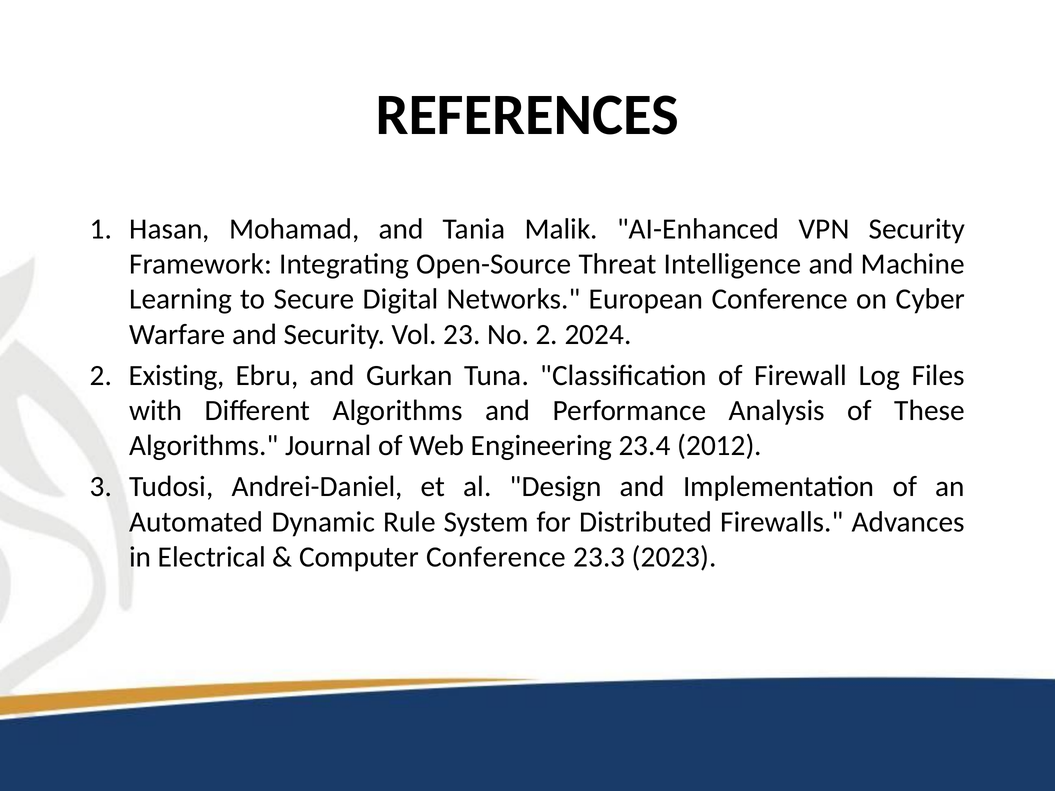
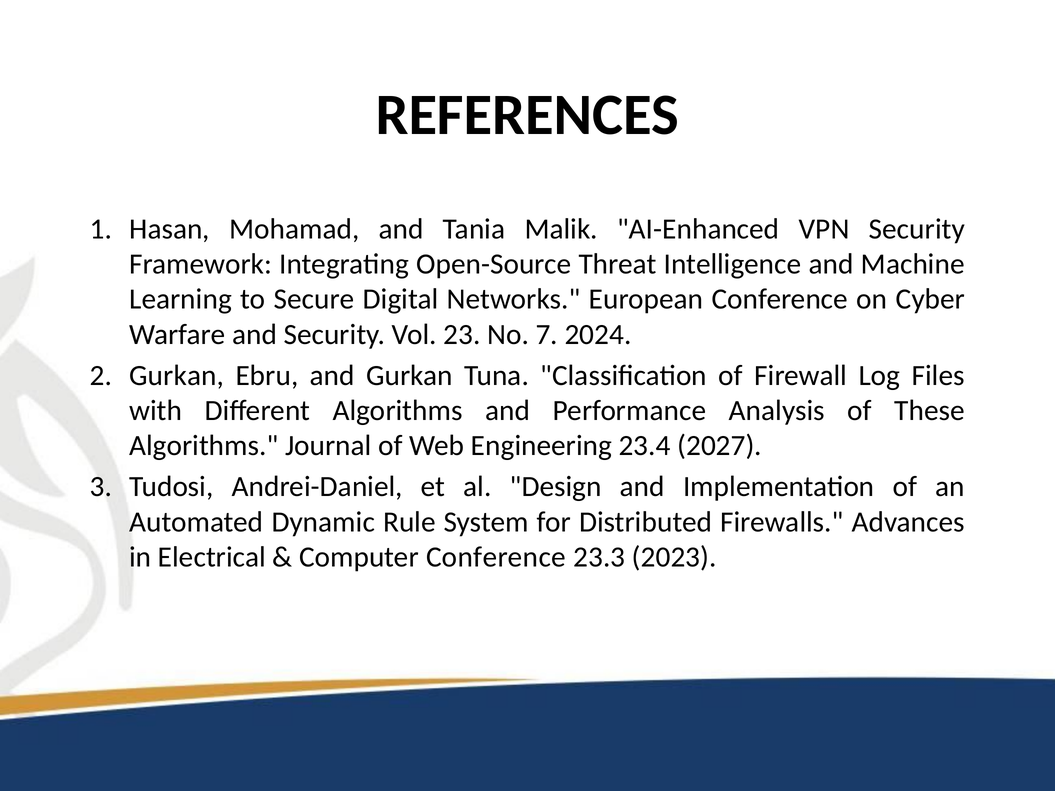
No 2: 2 -> 7
Existing at (177, 376): Existing -> Gurkan
2012: 2012 -> 2027
